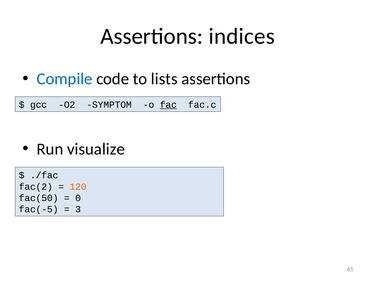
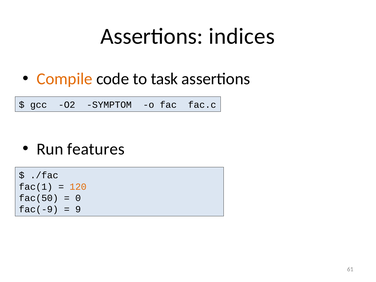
Compile colour: blue -> orange
lists: lists -> task
fac underline: present -> none
visualize: visualize -> features
fac(2: fac(2 -> fac(1
fac(-5: fac(-5 -> fac(-9
3: 3 -> 9
